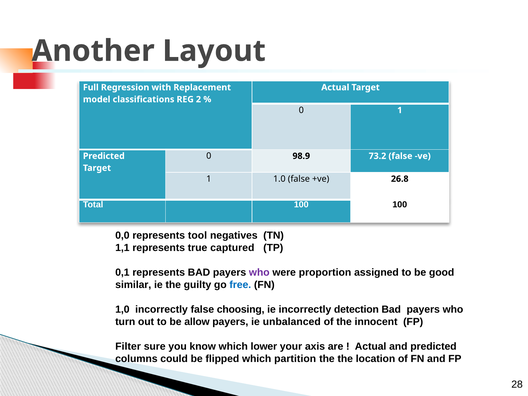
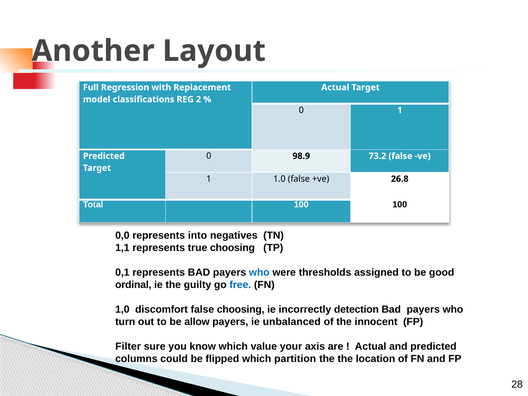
tool: tool -> into
true captured: captured -> choosing
who at (259, 272) colour: purple -> blue
proportion: proportion -> thresholds
similar: similar -> ordinal
1,0 incorrectly: incorrectly -> discomfort
lower: lower -> value
